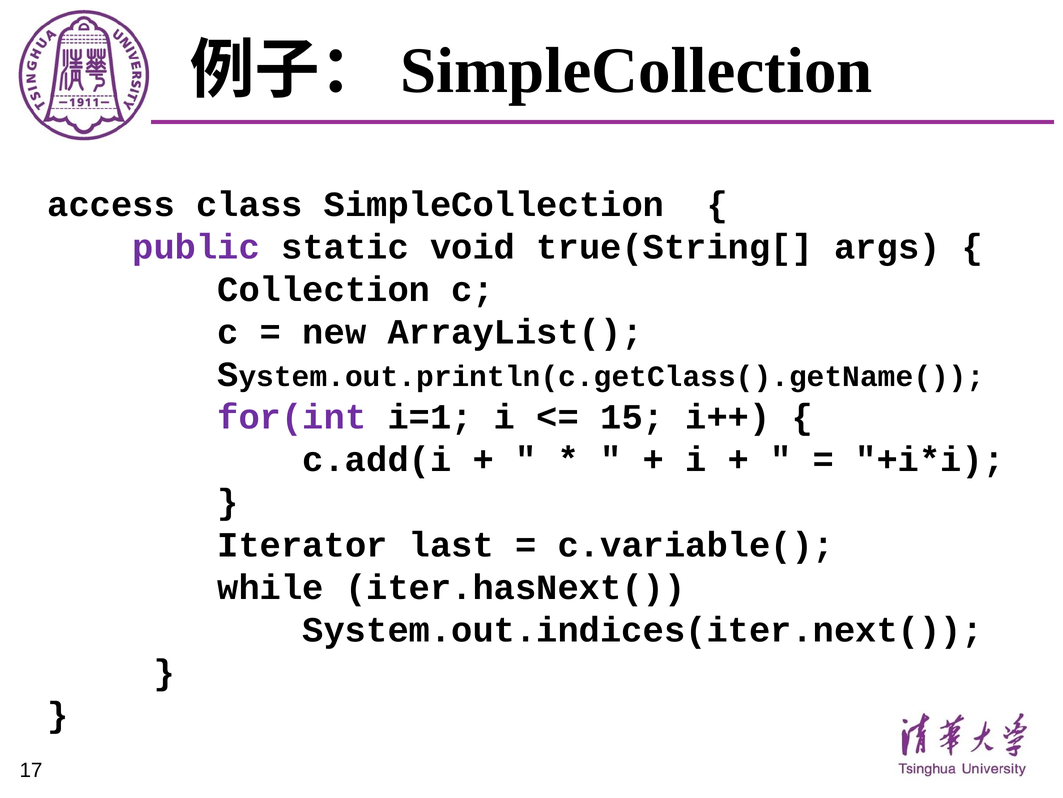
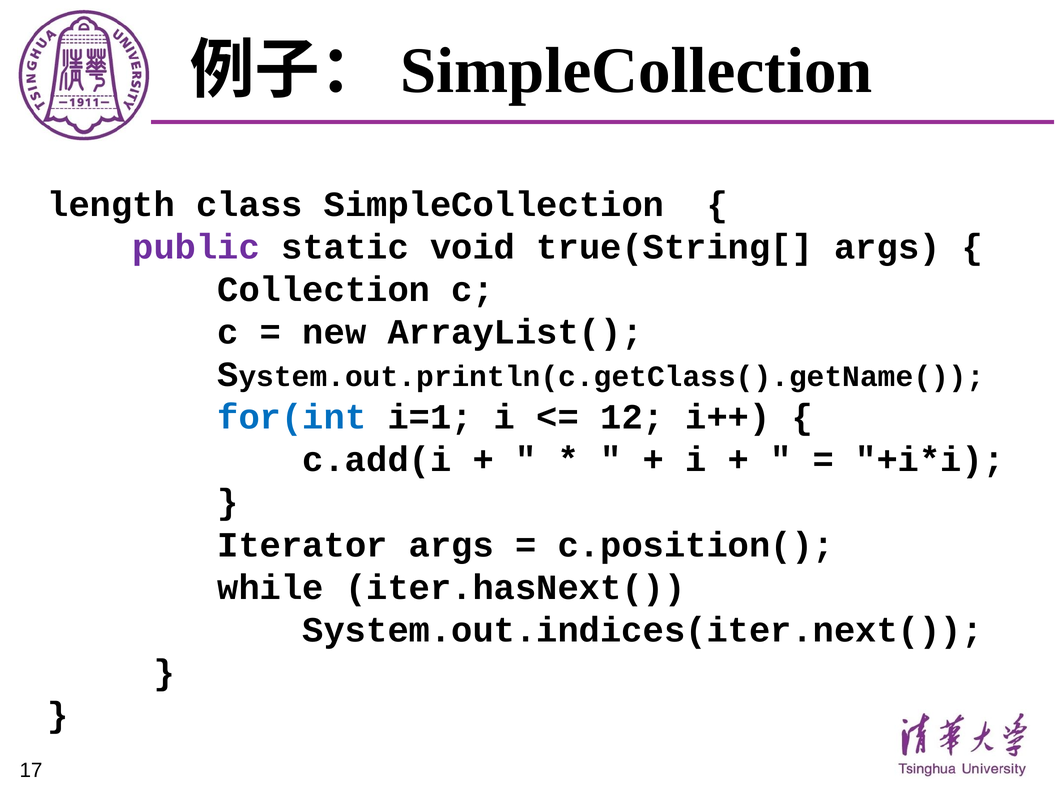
access: access -> length
for(int colour: purple -> blue
15: 15 -> 12
Iterator last: last -> args
c.variable(: c.variable( -> c.position(
